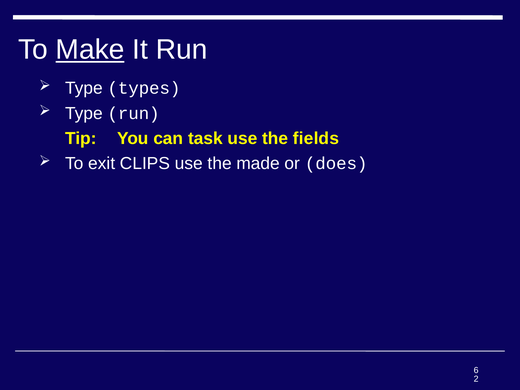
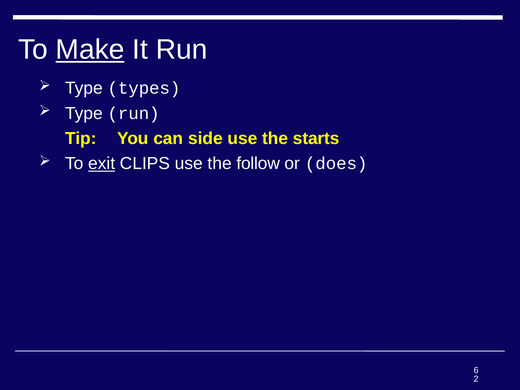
task: task -> side
fields: fields -> starts
exit underline: none -> present
made: made -> follow
